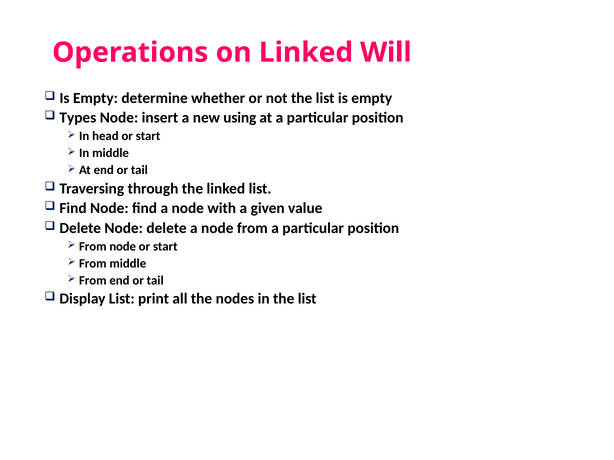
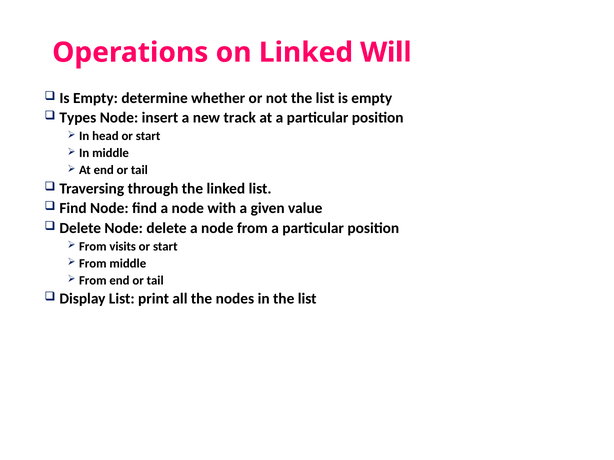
using: using -> track
From node: node -> visits
